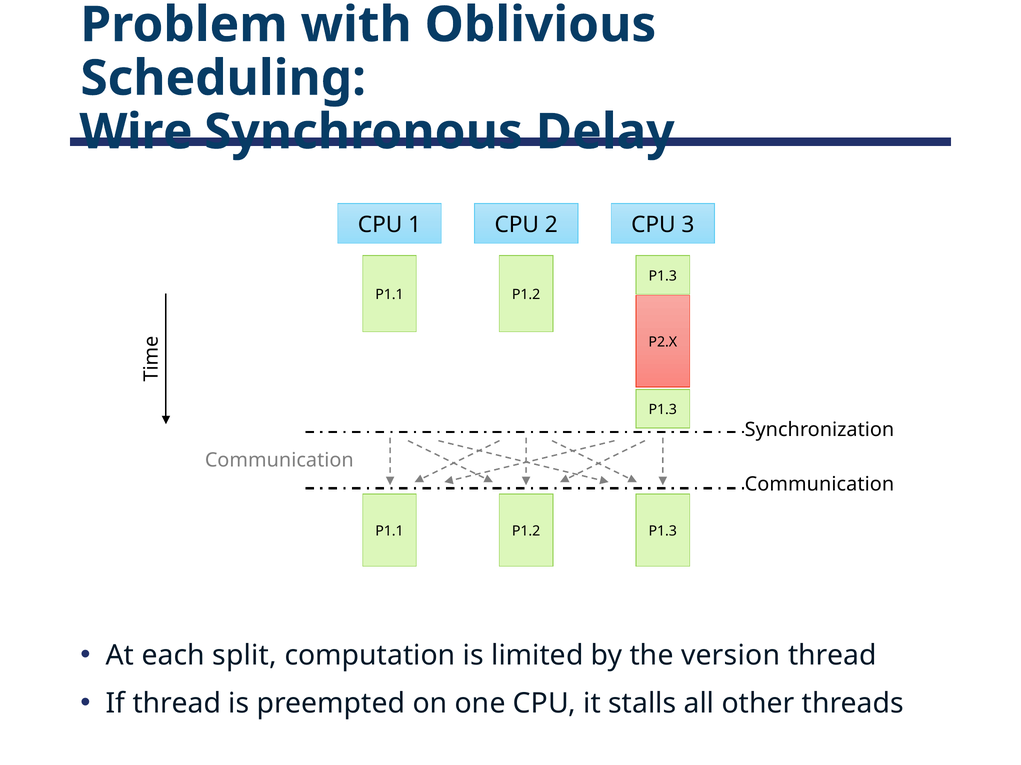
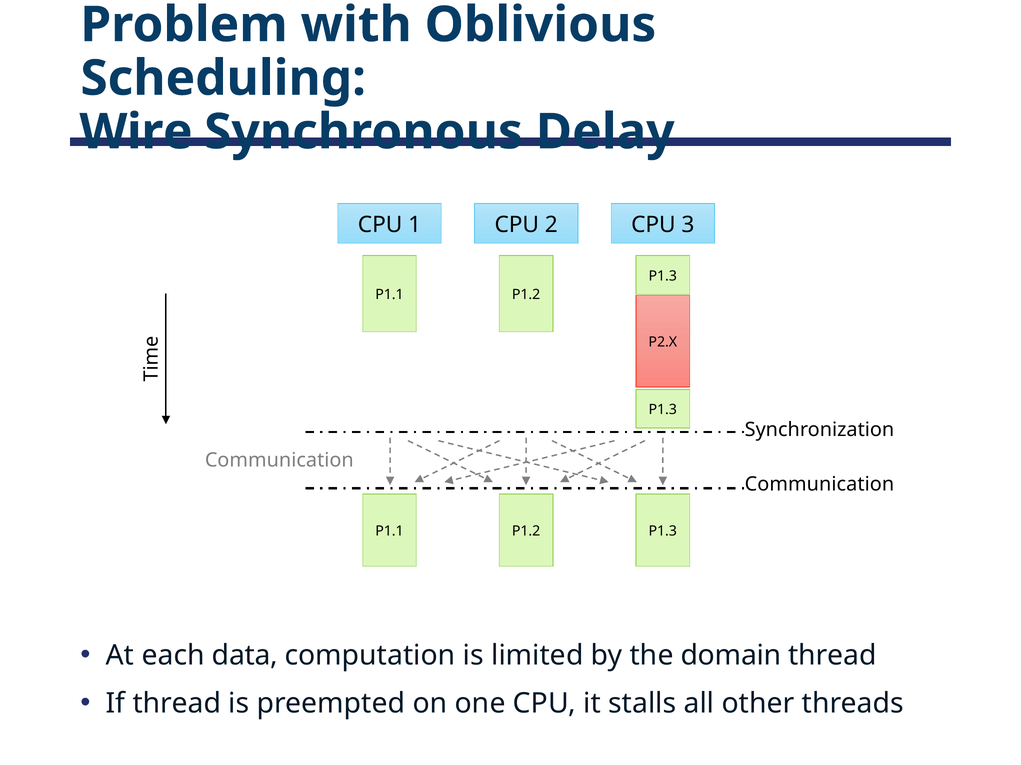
split: split -> data
version: version -> domain
